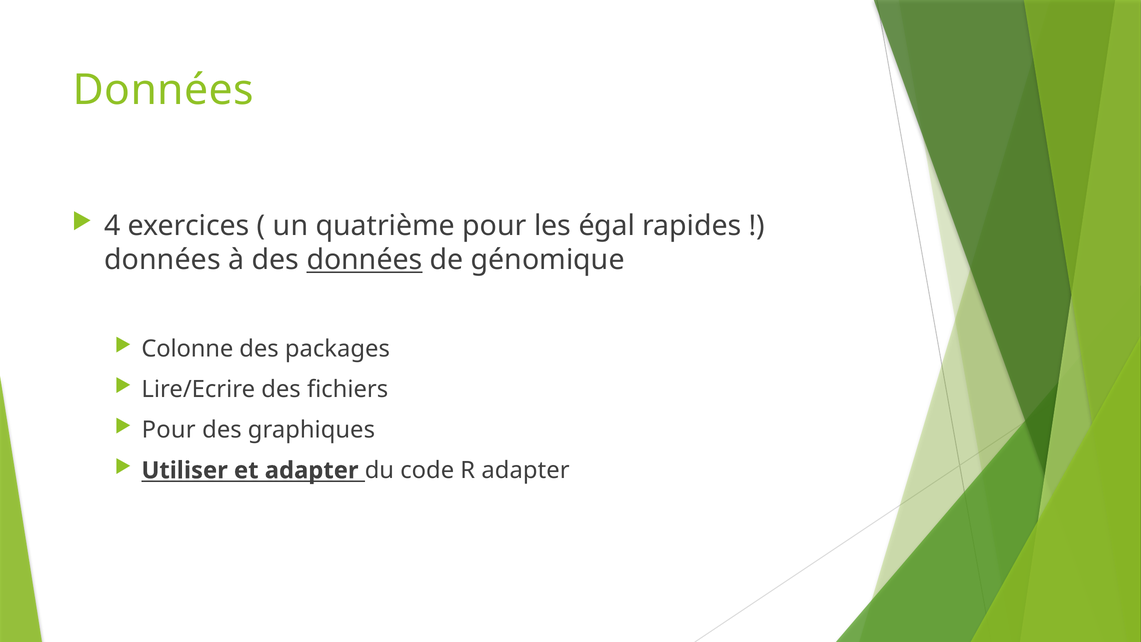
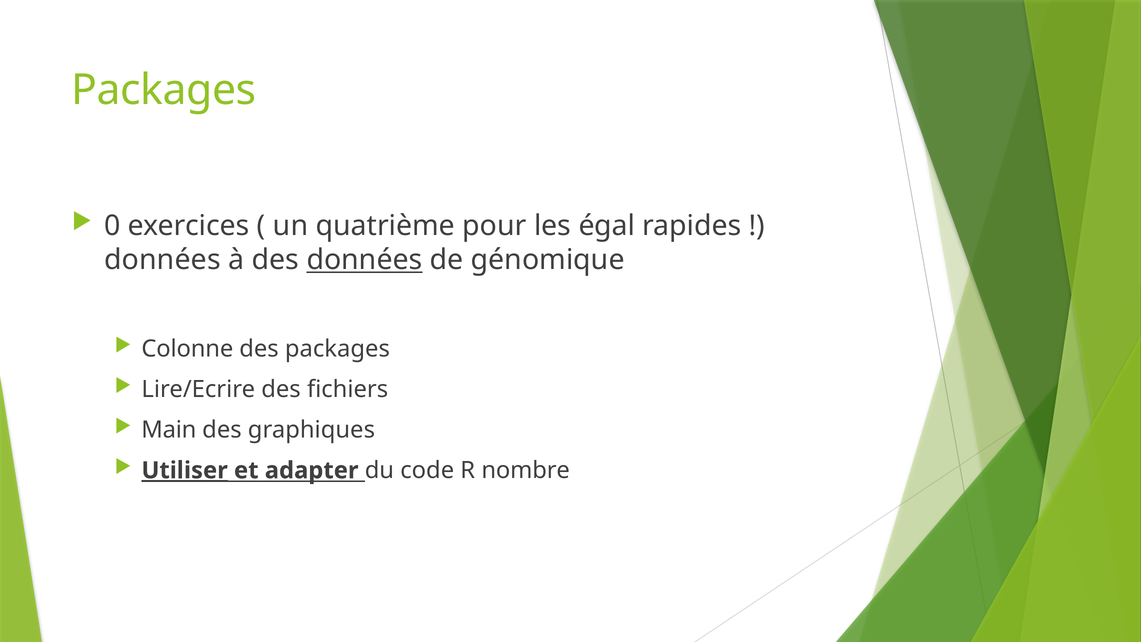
Données at (163, 90): Données -> Packages
4: 4 -> 0
Pour at (169, 430): Pour -> Main
Utiliser underline: none -> present
R adapter: adapter -> nombre
